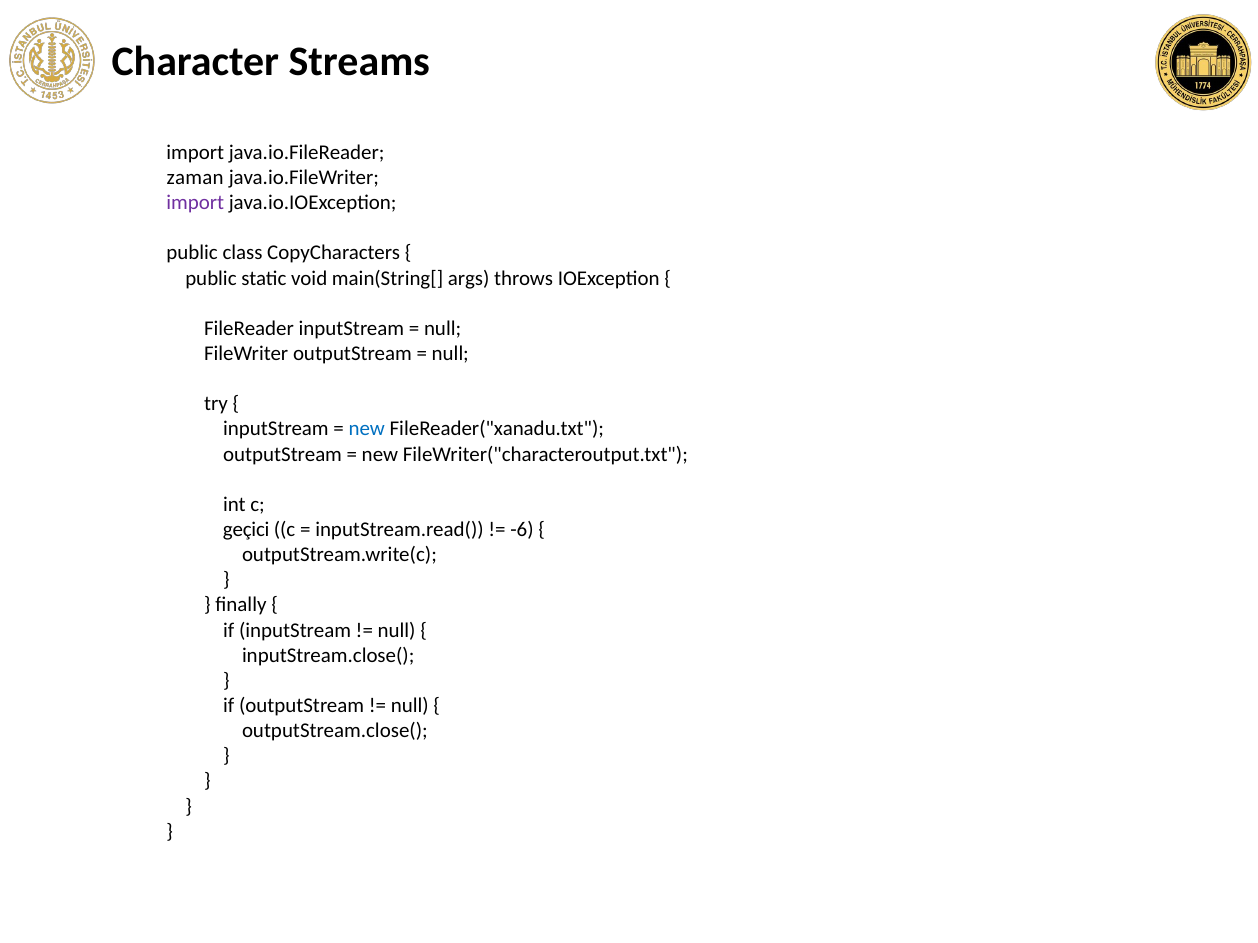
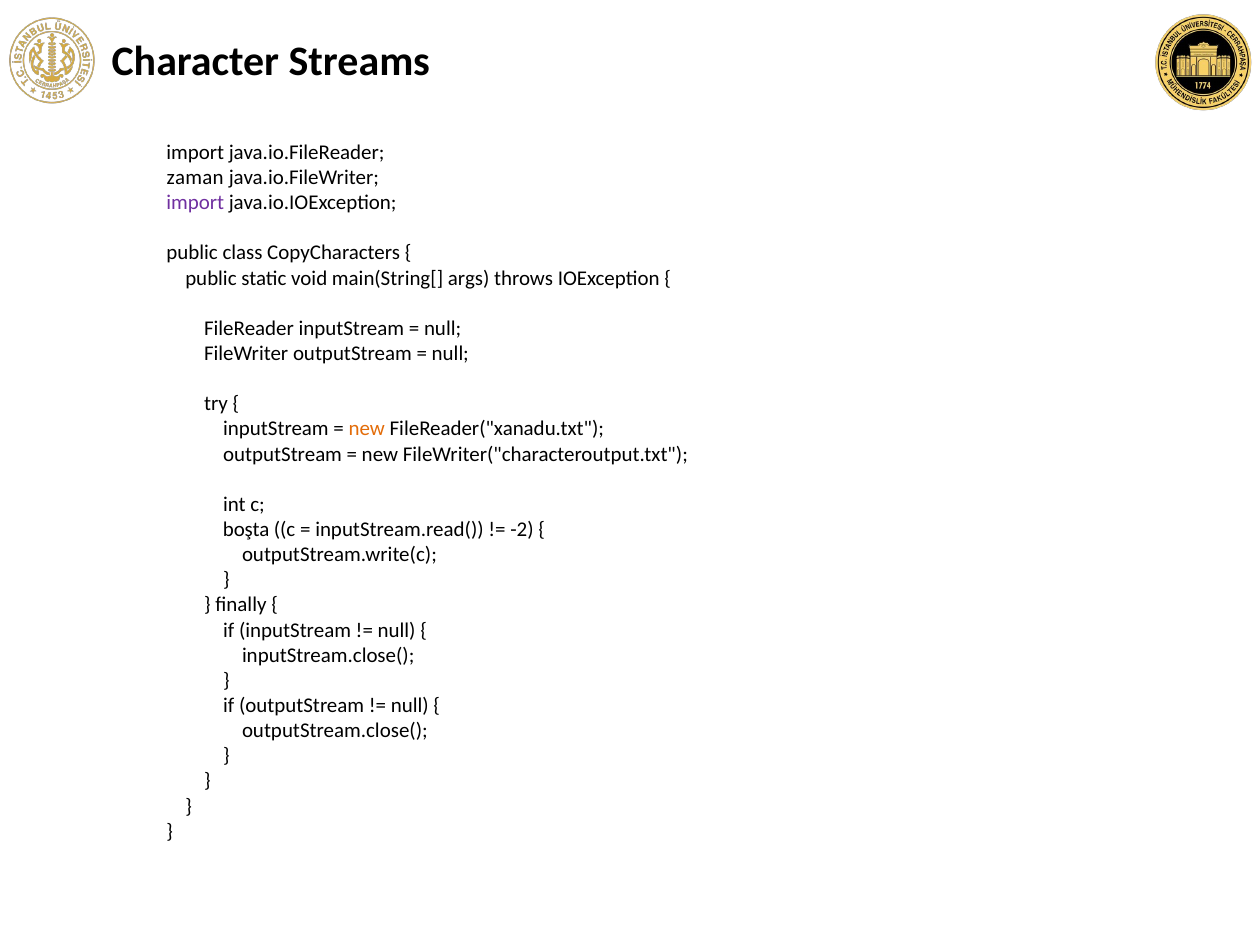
new at (367, 429) colour: blue -> orange
geçici: geçici -> boşta
-6: -6 -> -2
